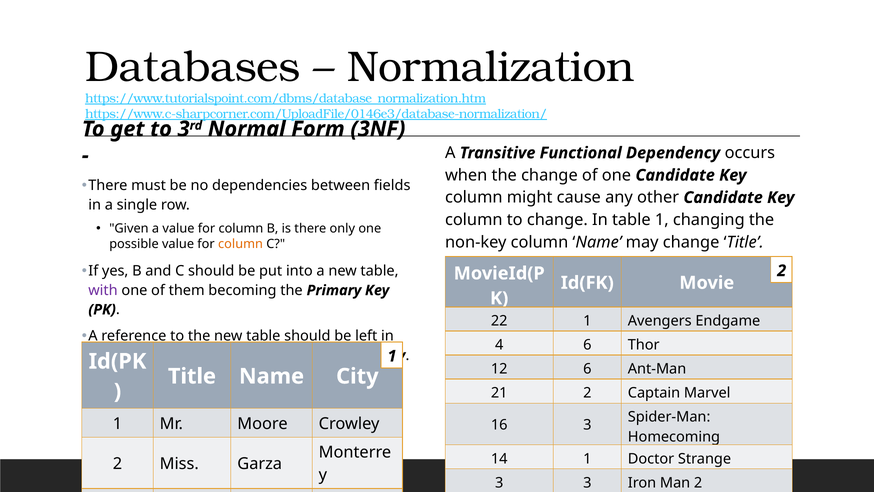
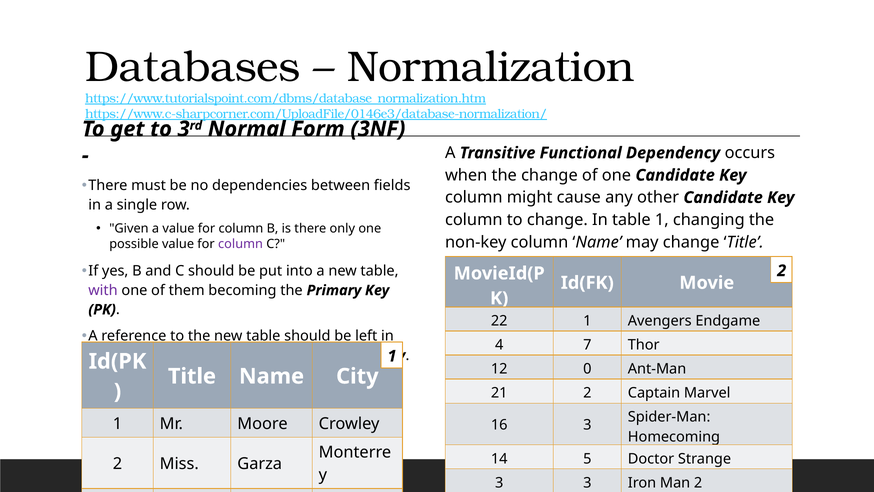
column at (241, 244) colour: orange -> purple
4 6: 6 -> 7
12 6: 6 -> 0
14 1: 1 -> 5
